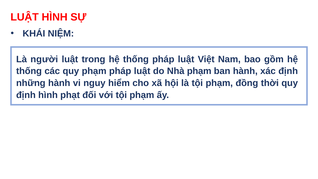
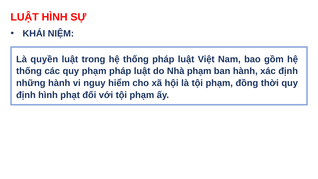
người: người -> quyền
